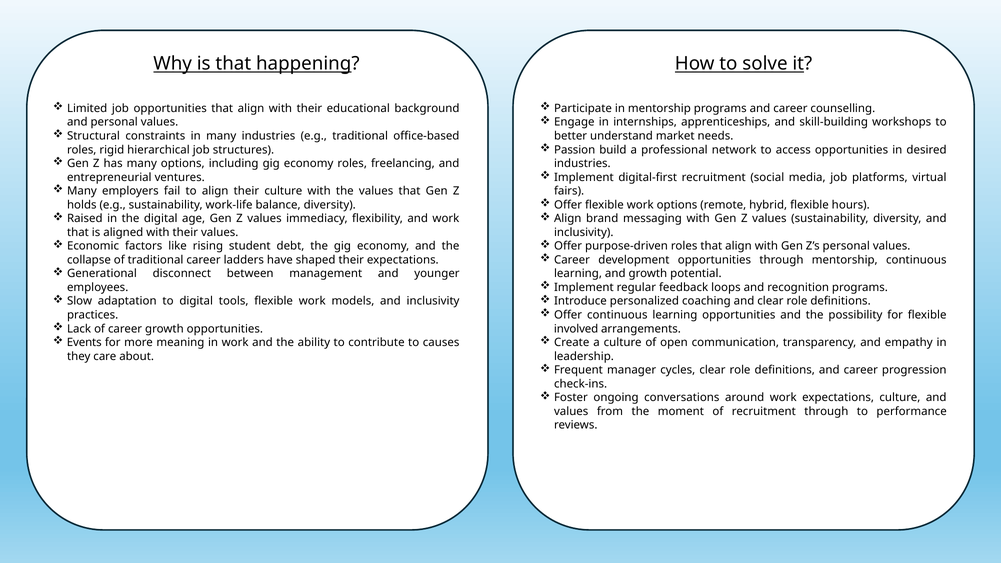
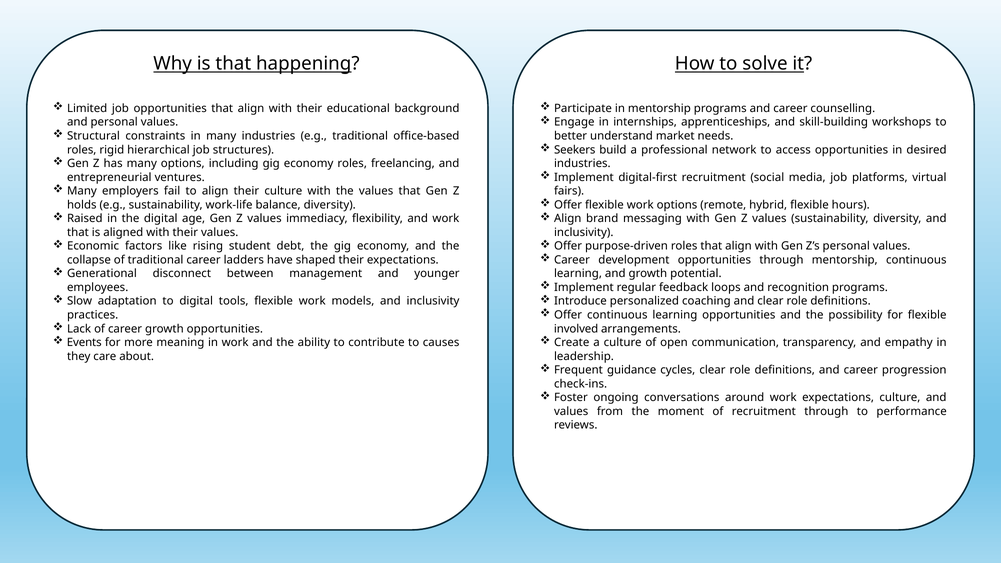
Passion: Passion -> Seekers
manager: manager -> guidance
